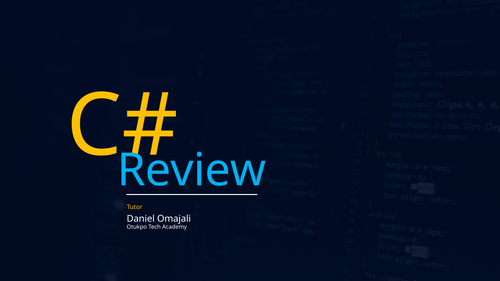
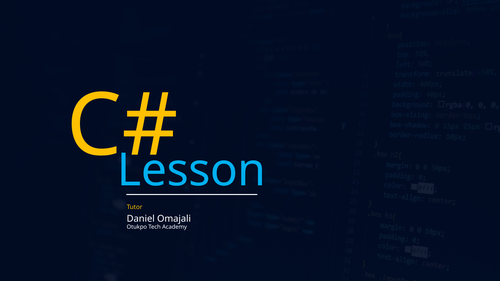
Review: Review -> Lesson
